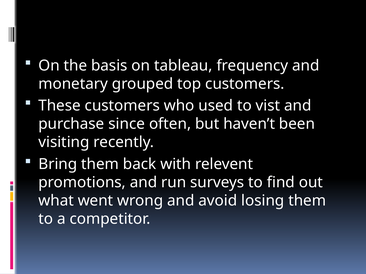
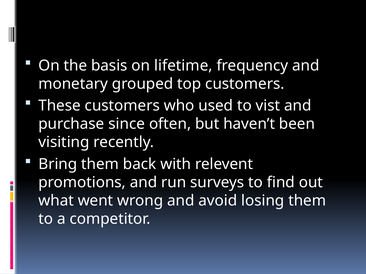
tableau: tableau -> lifetime
